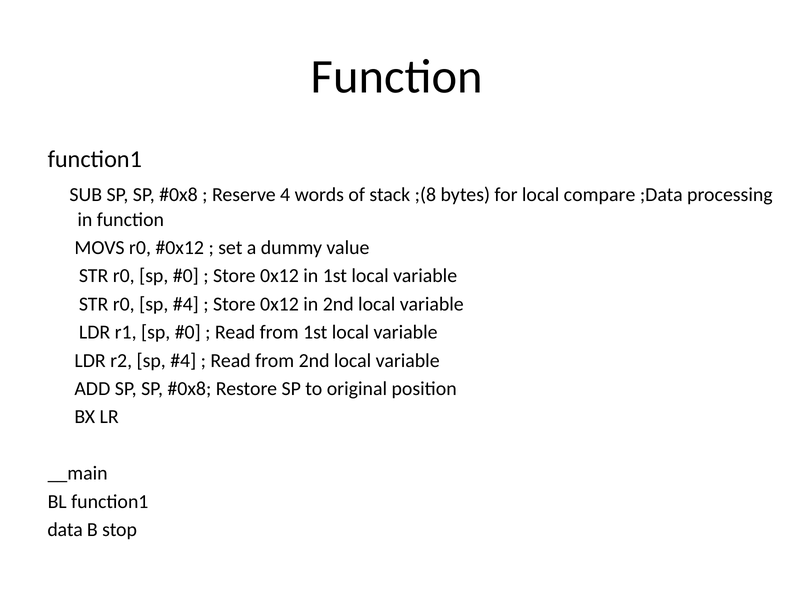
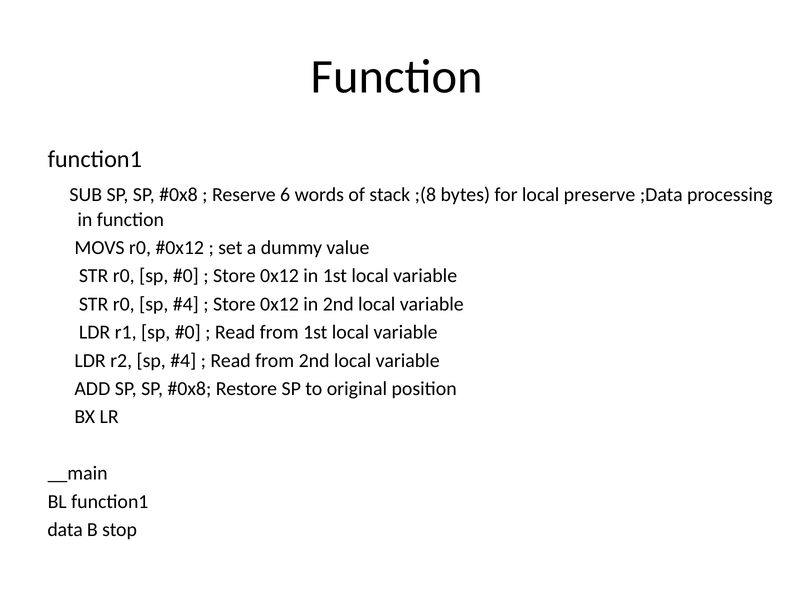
4: 4 -> 6
compare: compare -> preserve
